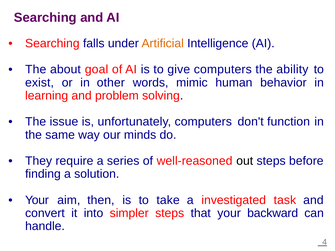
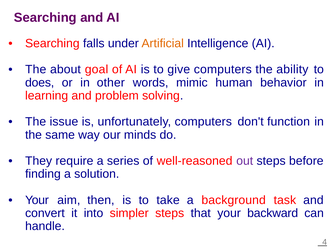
exist: exist -> does
out colour: black -> purple
investigated: investigated -> background
